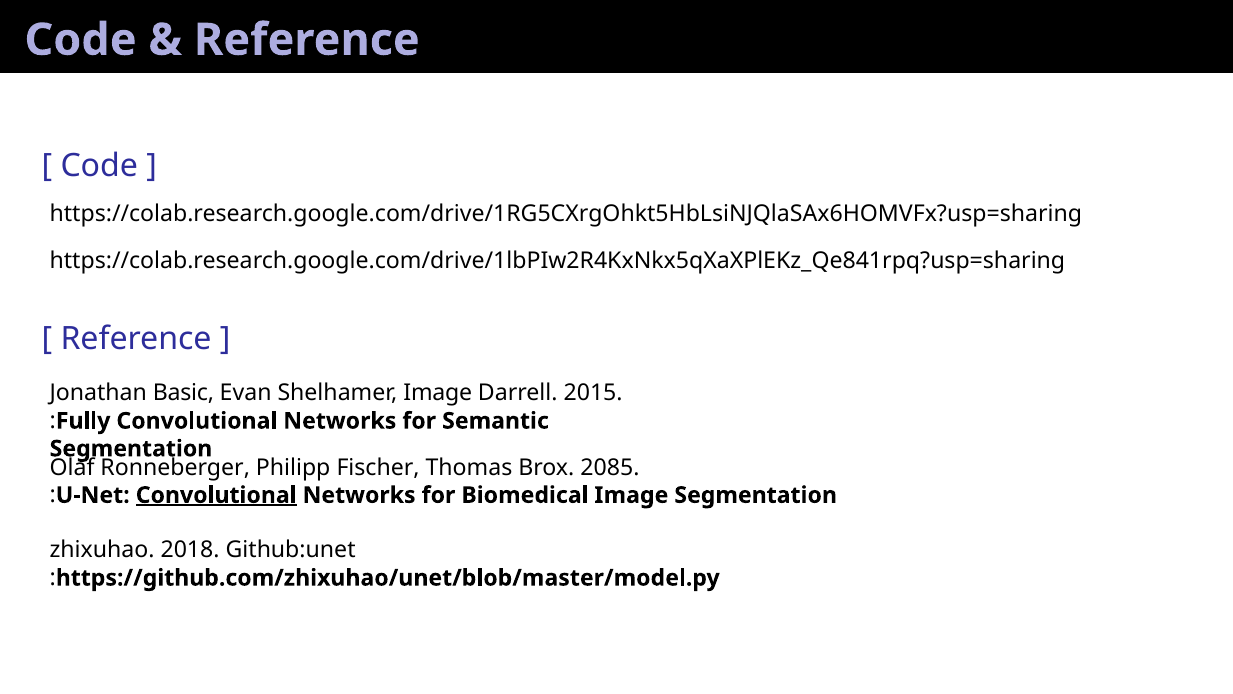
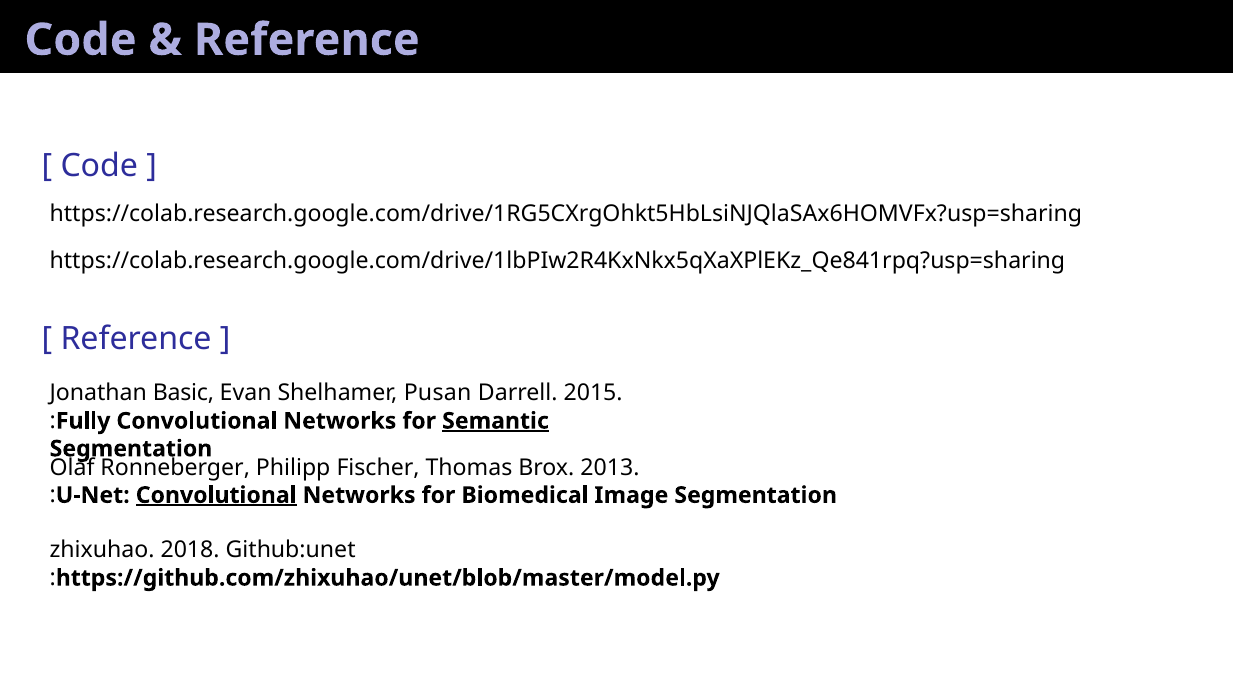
Shelhamer Image: Image -> Pusan
Semantic underline: none -> present
2085: 2085 -> 2013
